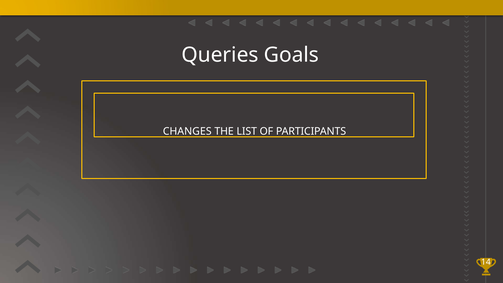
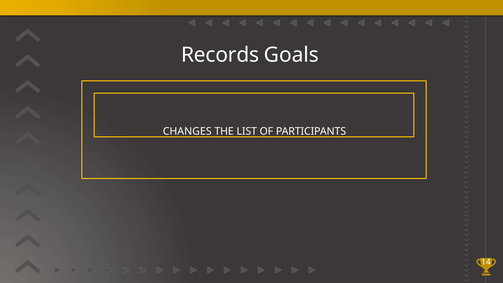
Queries: Queries -> Records
